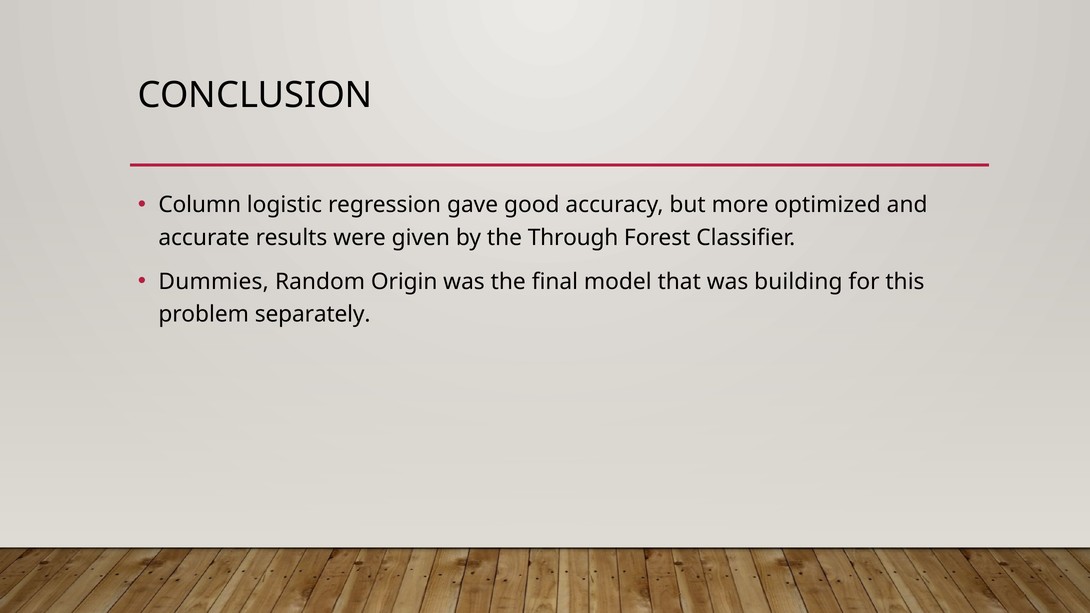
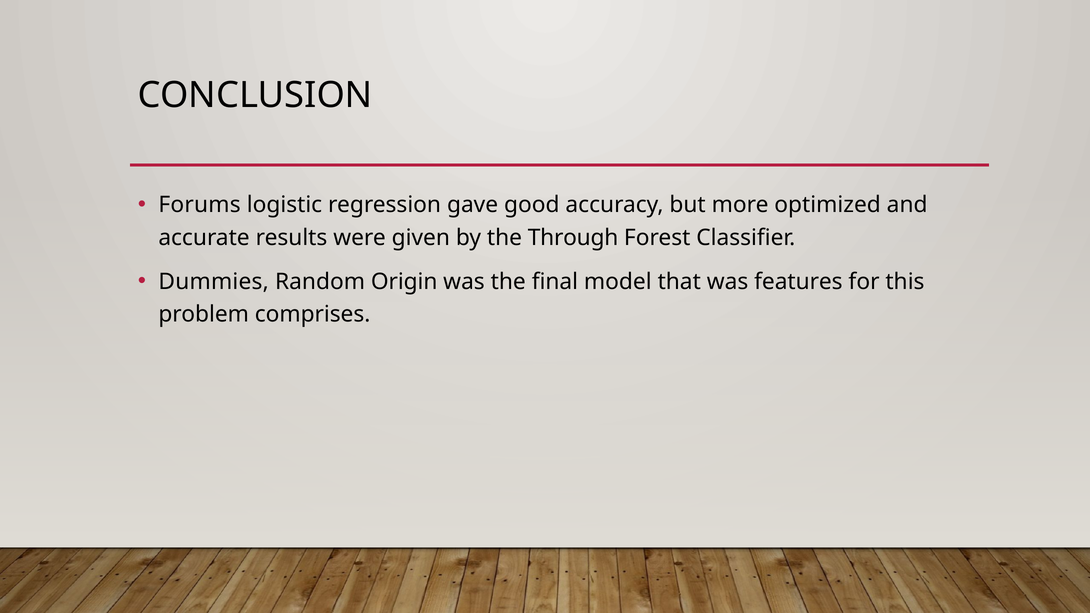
Column: Column -> Forums
building: building -> features
separately: separately -> comprises
